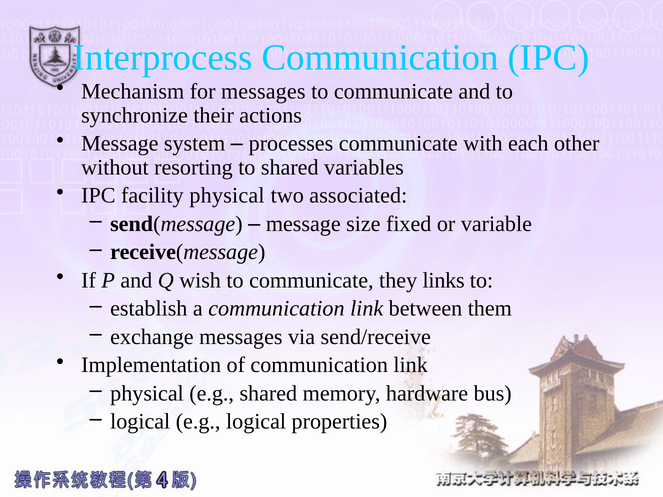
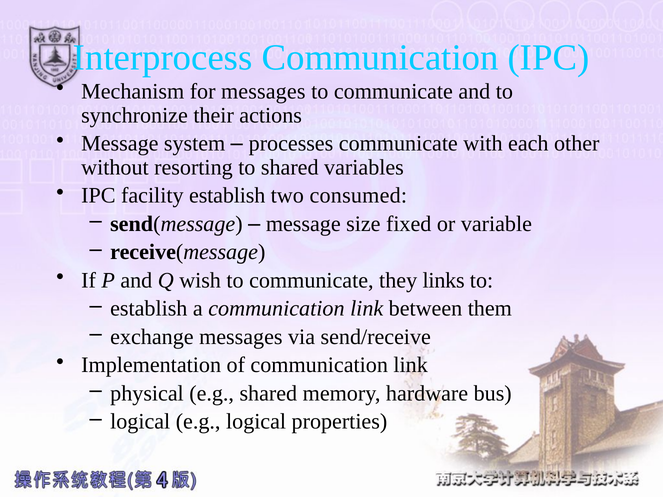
facility physical: physical -> establish
associated: associated -> consumed
